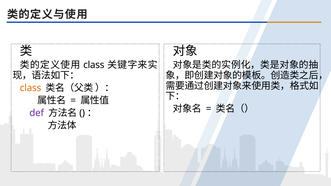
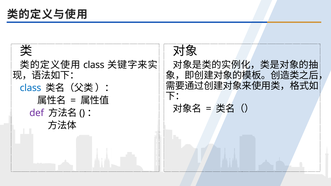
class at (31, 88) colour: orange -> blue
